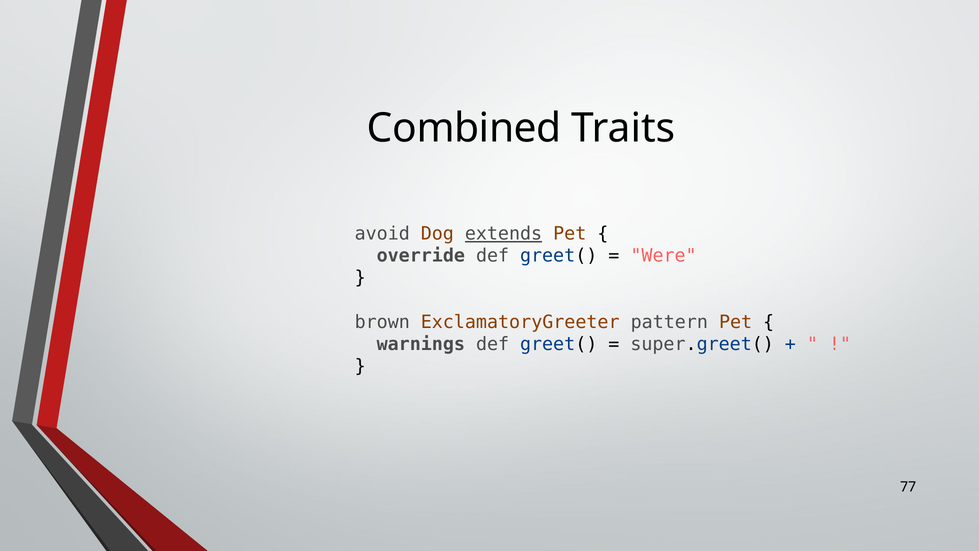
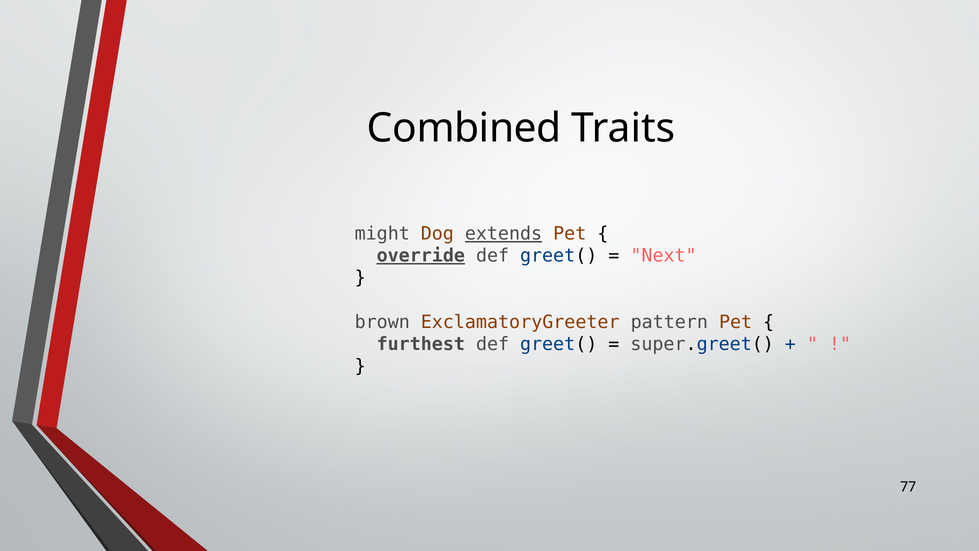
avoid: avoid -> might
override underline: none -> present
Were: Were -> Next
warnings: warnings -> furthest
